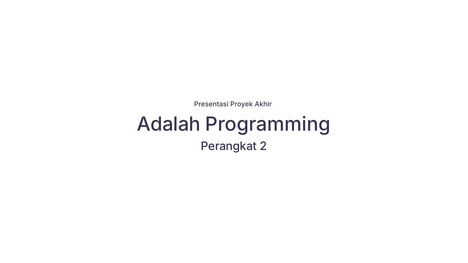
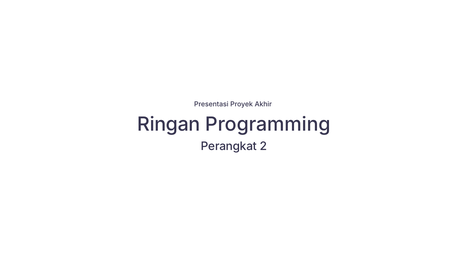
Adalah: Adalah -> Ringan
